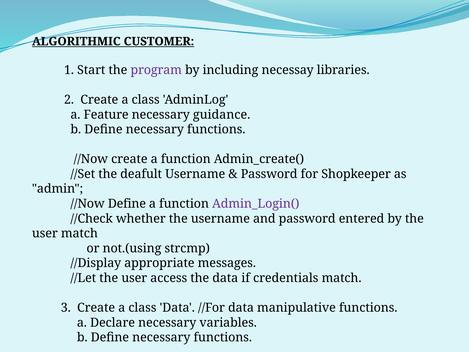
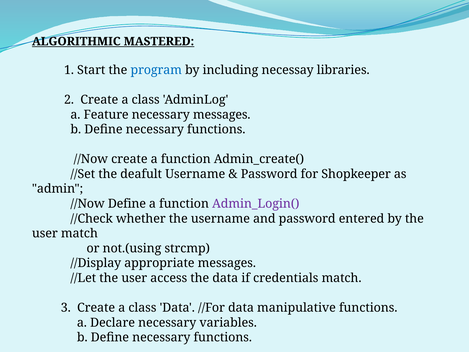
CUSTOMER: CUSTOMER -> MASTERED
program colour: purple -> blue
necessary guidance: guidance -> messages
